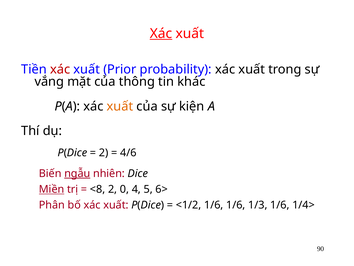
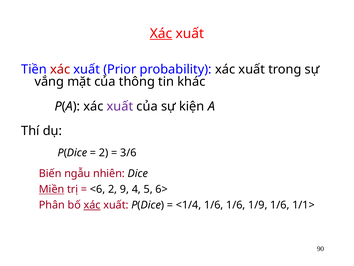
xuất at (120, 106) colour: orange -> purple
4/6: 4/6 -> 3/6
ngẫu underline: present -> none
<8: <8 -> <6
0: 0 -> 9
xác at (92, 205) underline: none -> present
<1/2: <1/2 -> <1/4
1/3: 1/3 -> 1/9
1/4>: 1/4> -> 1/1>
